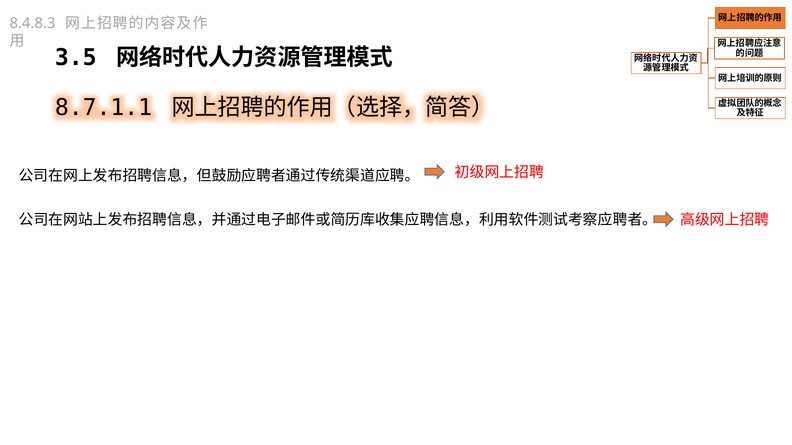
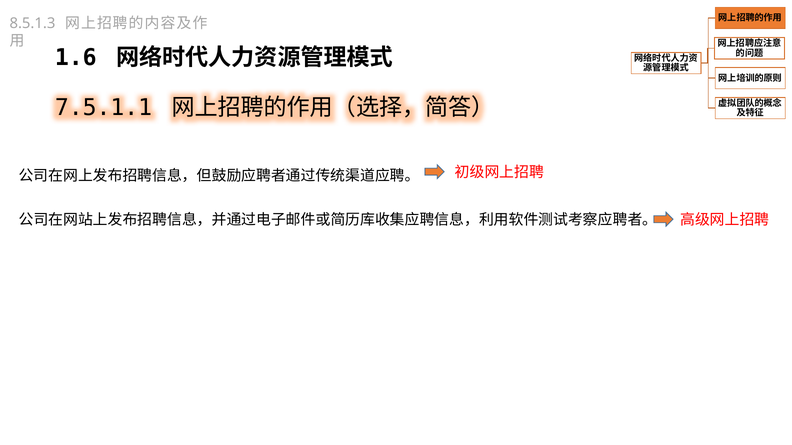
8.4.8.3: 8.4.8.3 -> 8.5.1.3
3.5: 3.5 -> 1.6
8.7.1.1: 8.7.1.1 -> 7.5.1.1
